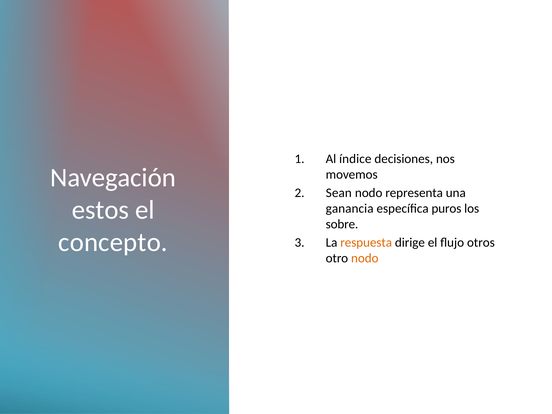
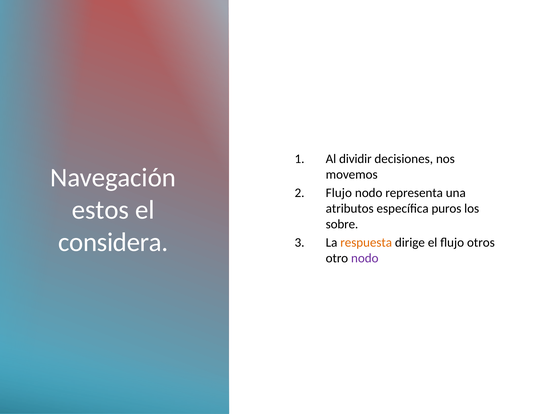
índice: índice -> dividir
Sean at (339, 193): Sean -> Flujo
ganancia: ganancia -> atributos
concepto: concepto -> considera
nodo at (365, 258) colour: orange -> purple
